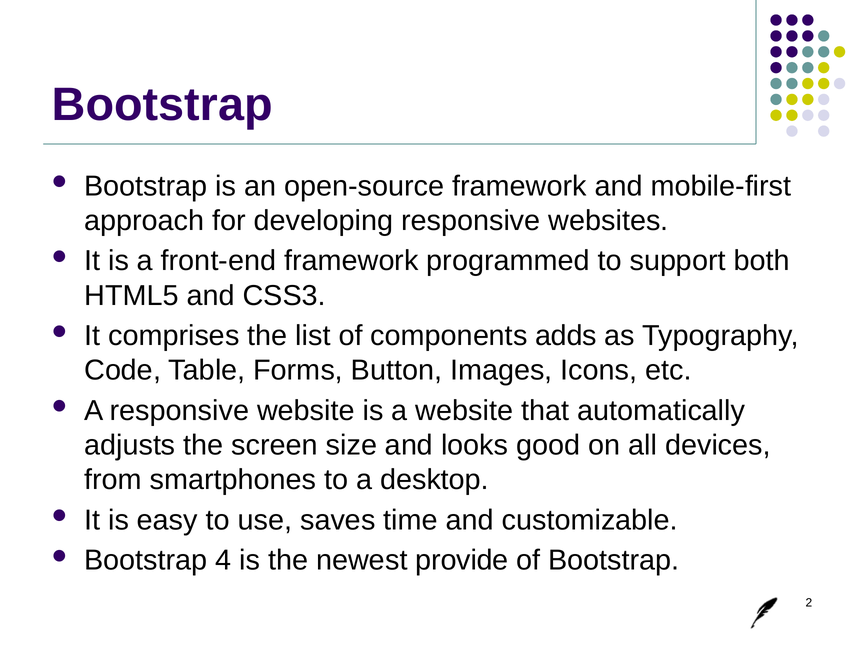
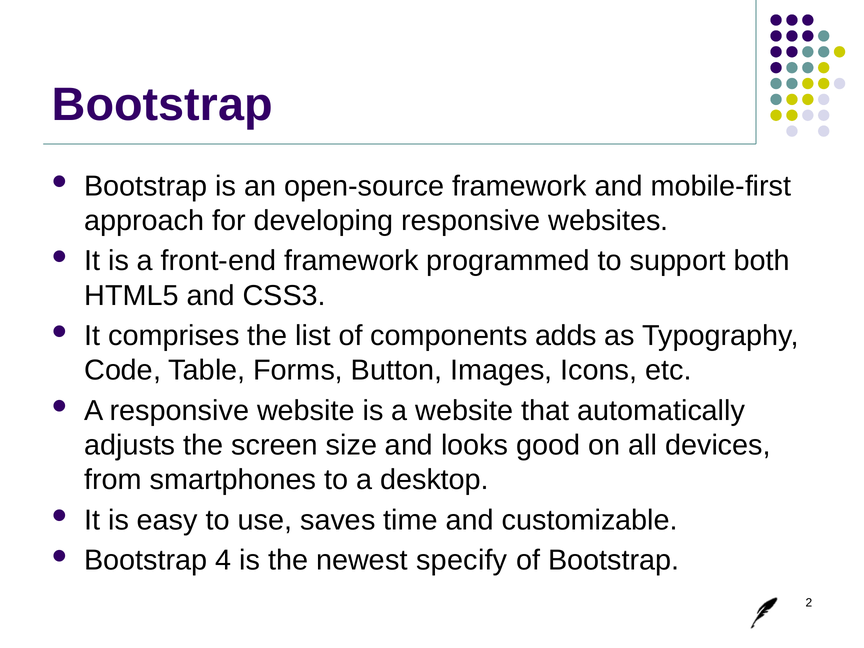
provide: provide -> specify
